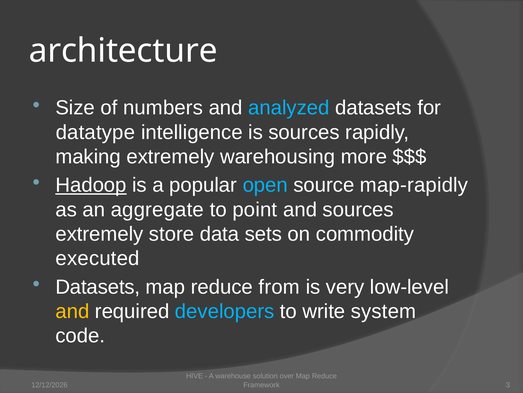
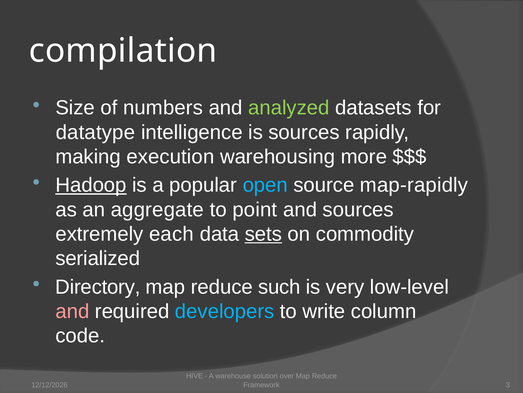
architecture: architecture -> compilation
analyzed colour: light blue -> light green
making extremely: extremely -> execution
store: store -> each
sets underline: none -> present
executed: executed -> serialized
Datasets at (98, 286): Datasets -> Directory
from: from -> such
and at (72, 311) colour: yellow -> pink
system: system -> column
